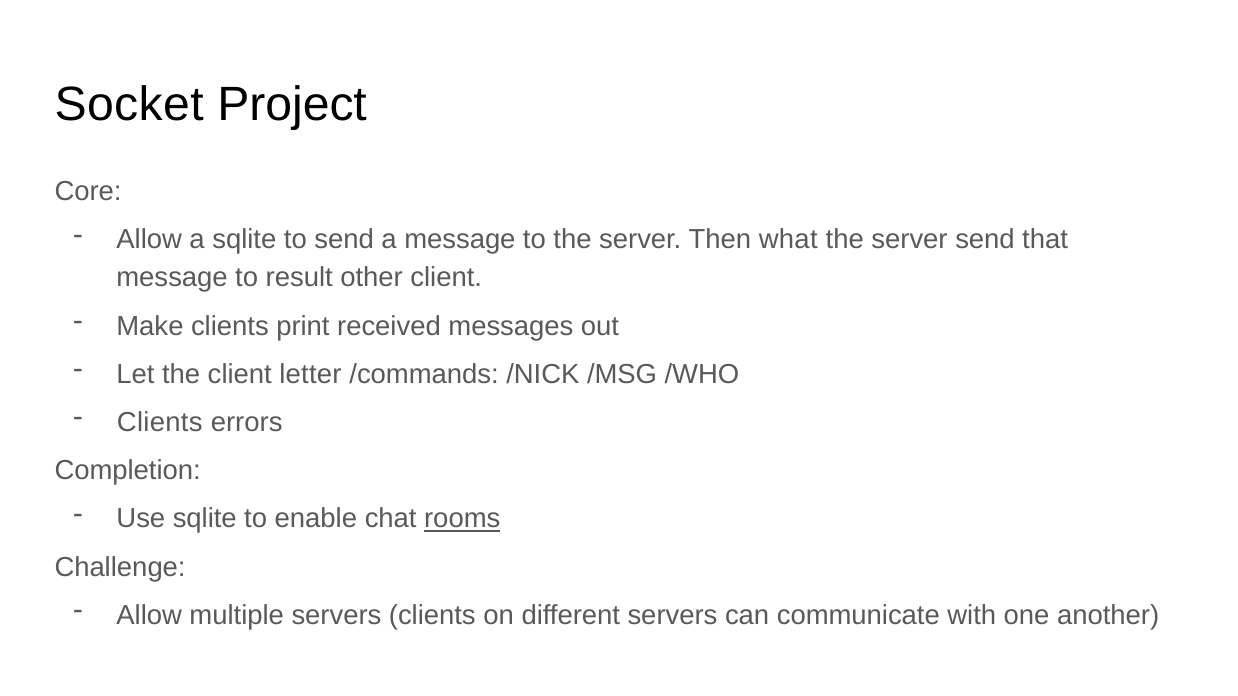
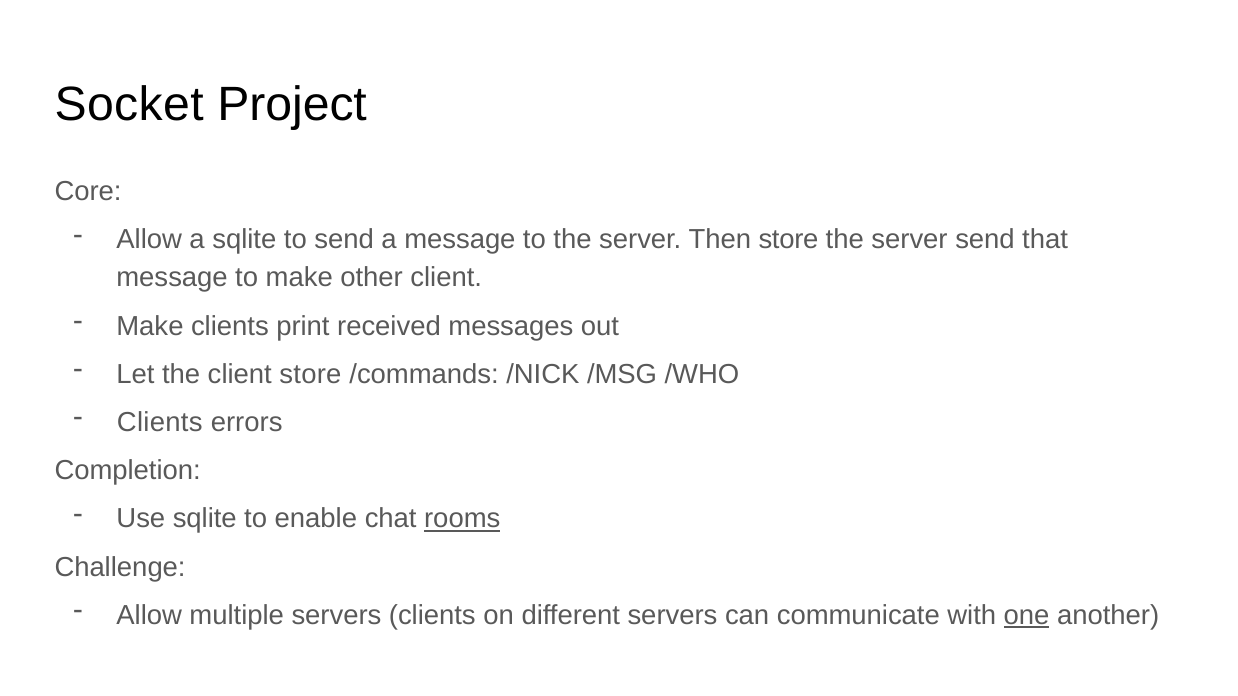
Then what: what -> store
to result: result -> make
client letter: letter -> store
one underline: none -> present
